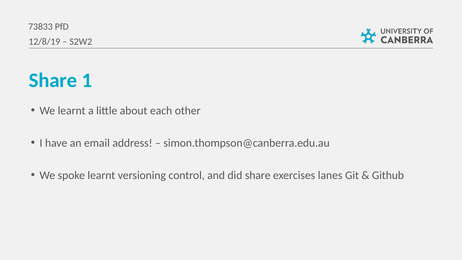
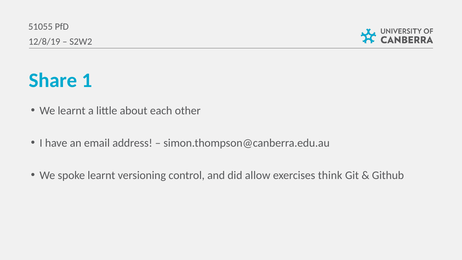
73833: 73833 -> 51055
did share: share -> allow
lanes: lanes -> think
